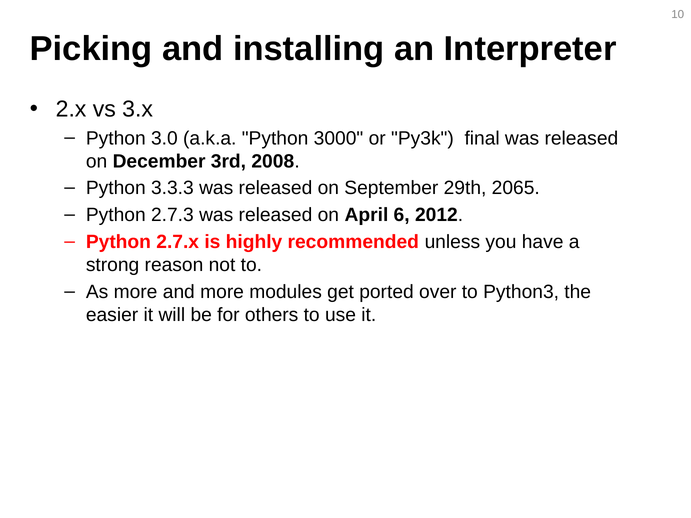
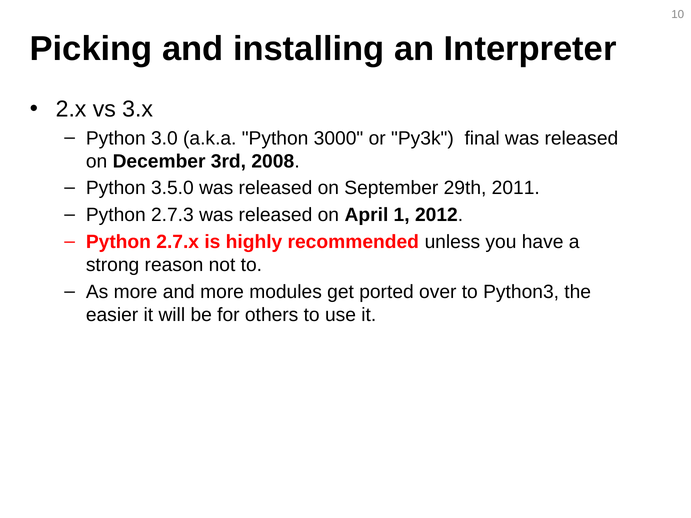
3.3.3: 3.3.3 -> 3.5.0
2065: 2065 -> 2011
6: 6 -> 1
